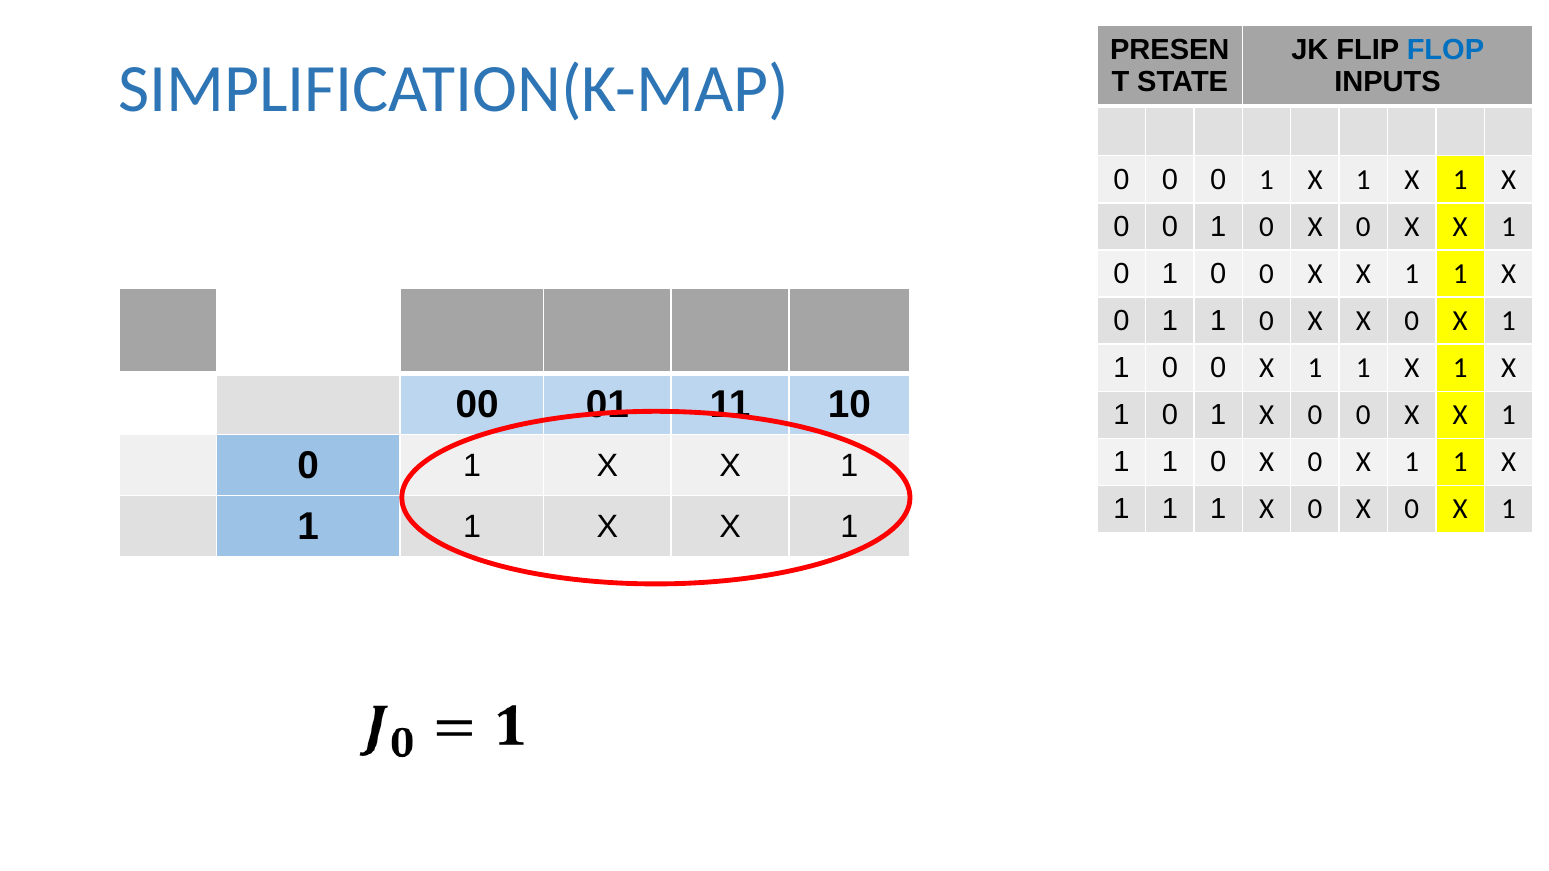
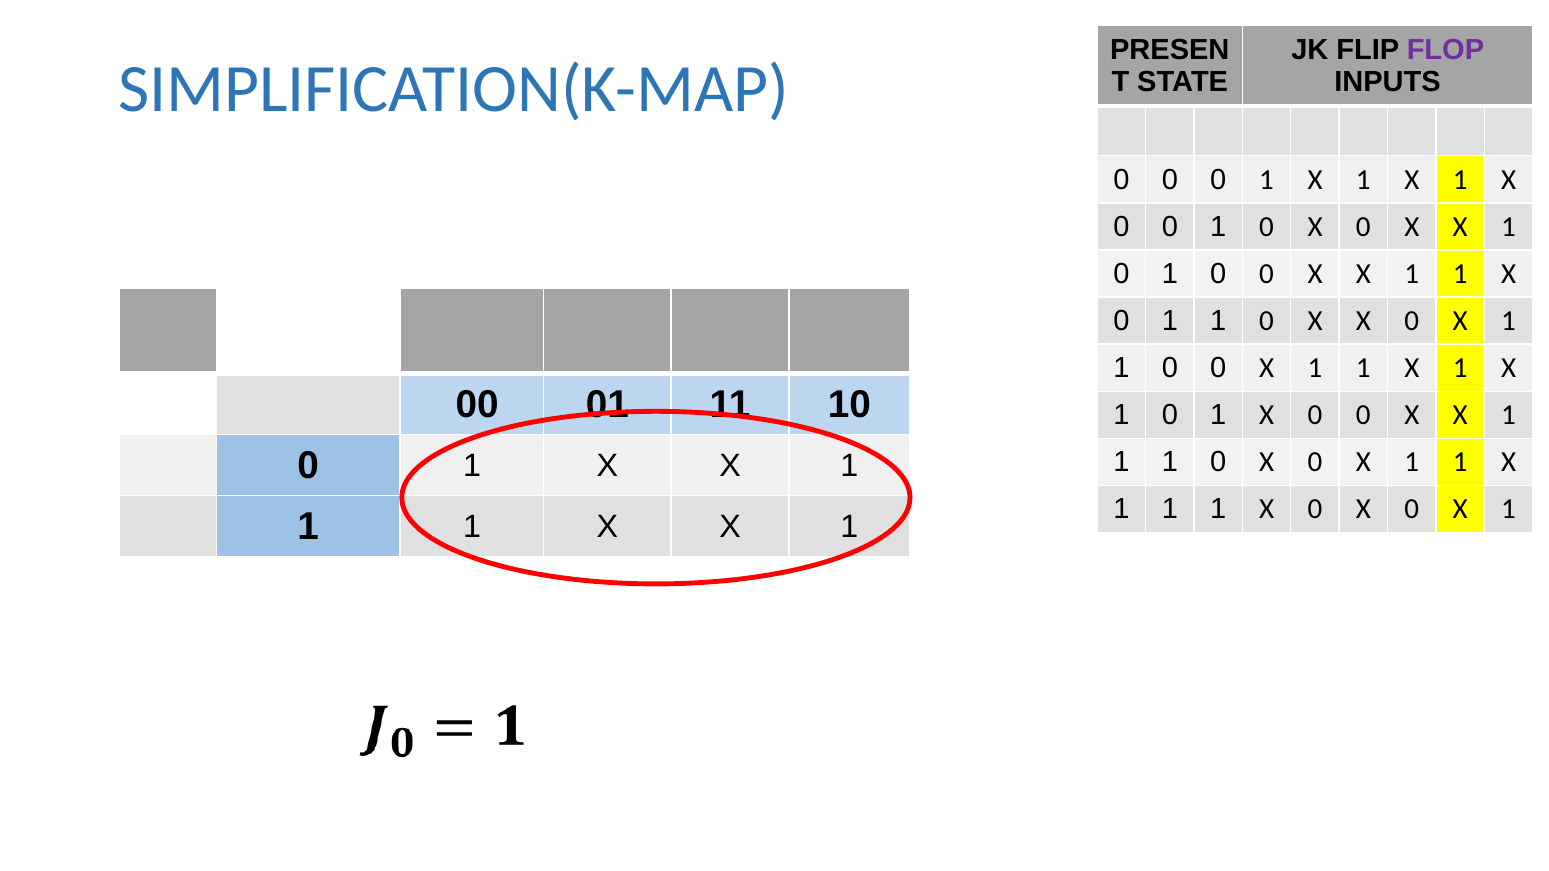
FLOP colour: blue -> purple
